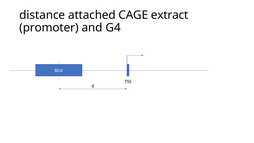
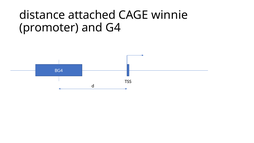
extract: extract -> winnie
